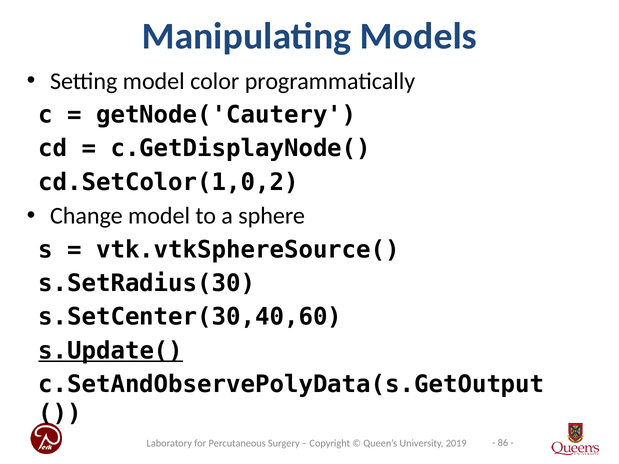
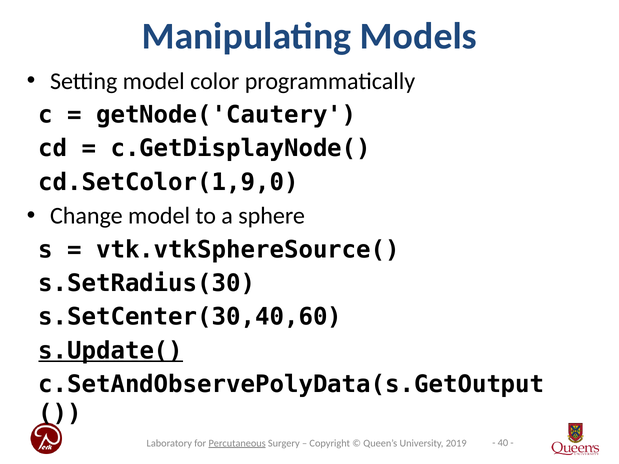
cd.SetColor(1,0,2: cd.SetColor(1,0,2 -> cd.SetColor(1,9,0
86: 86 -> 40
Percutaneous underline: none -> present
